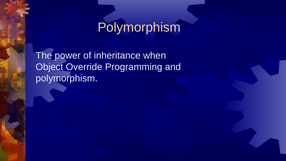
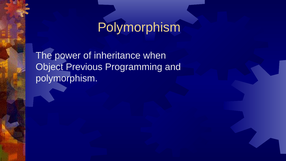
Override: Override -> Previous
